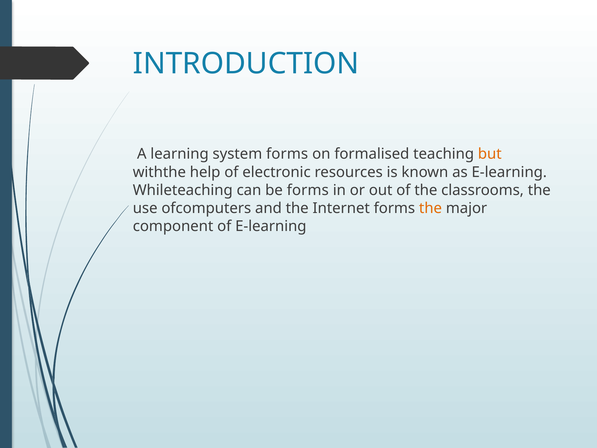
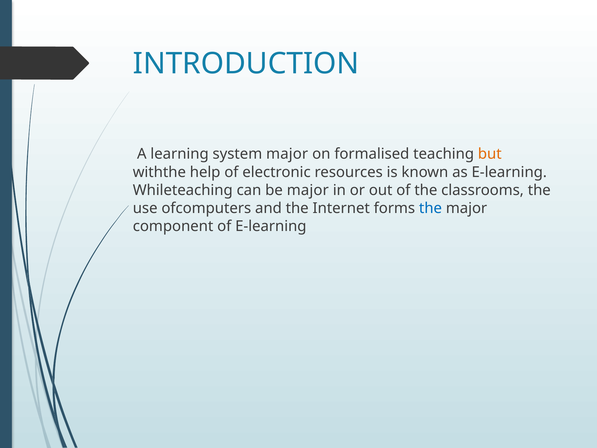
system forms: forms -> major
be forms: forms -> major
the at (430, 208) colour: orange -> blue
